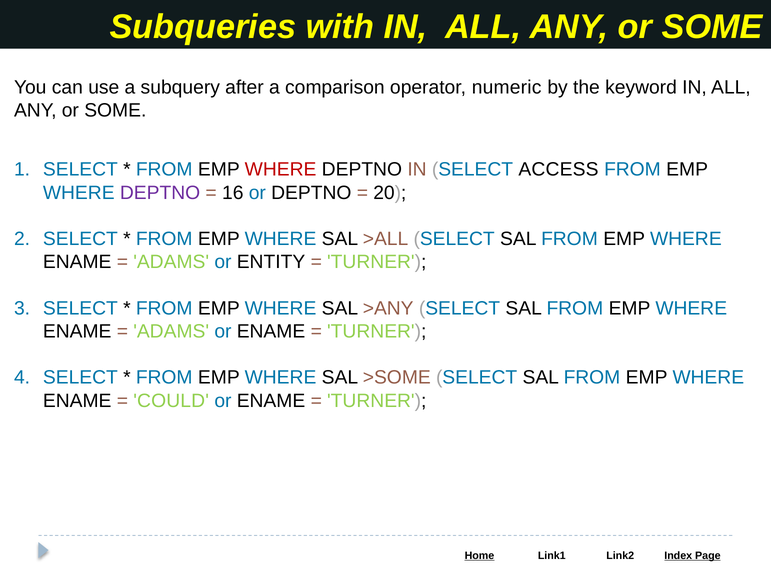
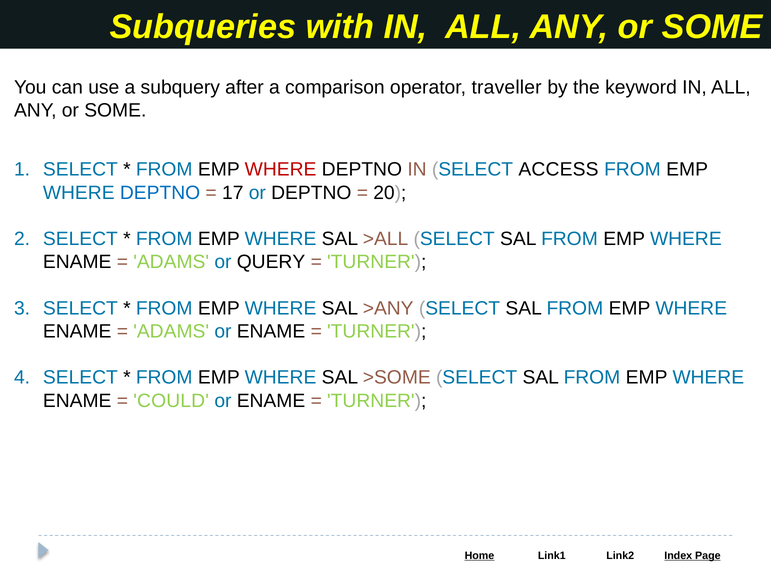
numeric: numeric -> traveller
DEPTNO at (160, 193) colour: purple -> blue
16: 16 -> 17
ENTITY: ENTITY -> QUERY
